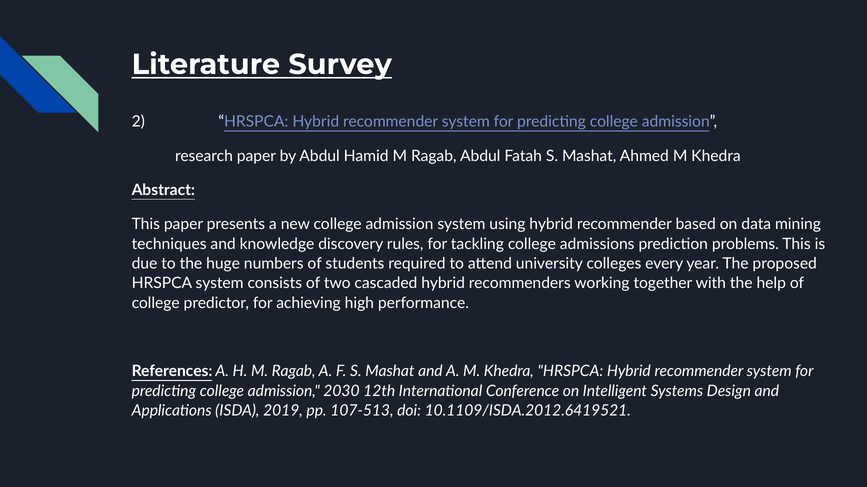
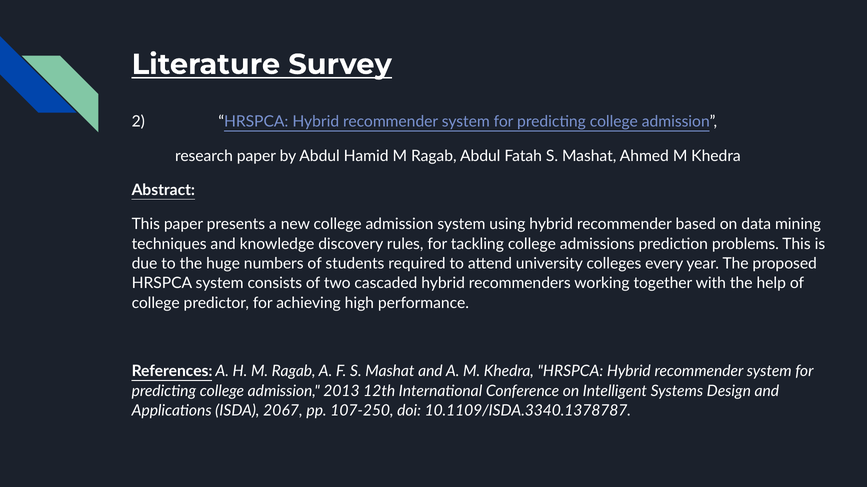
2030: 2030 -> 2013
2019: 2019 -> 2067
107-513: 107-513 -> 107-250
10.1109/ISDA.2012.6419521: 10.1109/ISDA.2012.6419521 -> 10.1109/ISDA.3340.1378787
